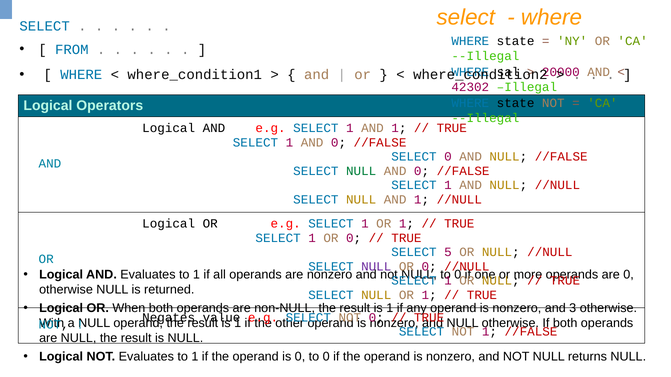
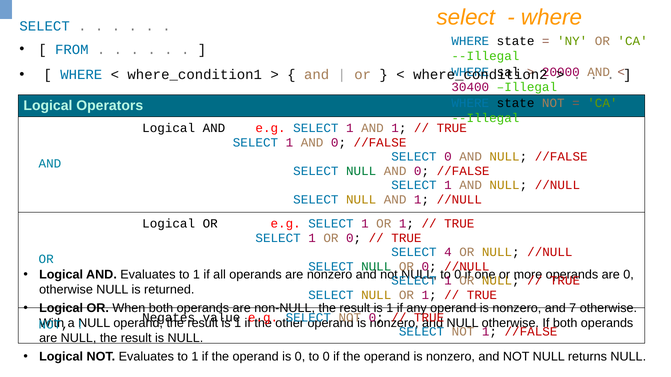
42302: 42302 -> 30400
5: 5 -> 4
NULL at (376, 267) colour: purple -> green
3: 3 -> 7
